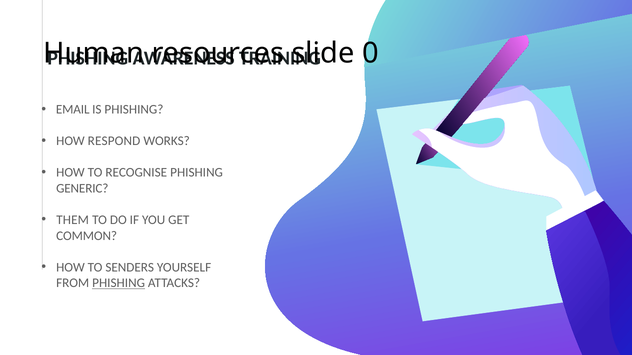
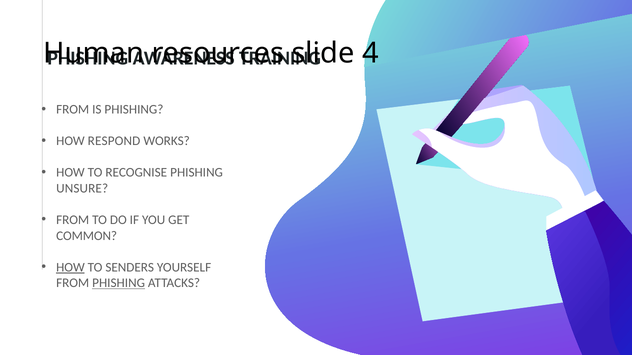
0: 0 -> 4
EMAIL at (73, 110): EMAIL -> FROM
GENERIC: GENERIC -> UNSURE
THEM at (73, 220): THEM -> FROM
HOW at (70, 268) underline: none -> present
